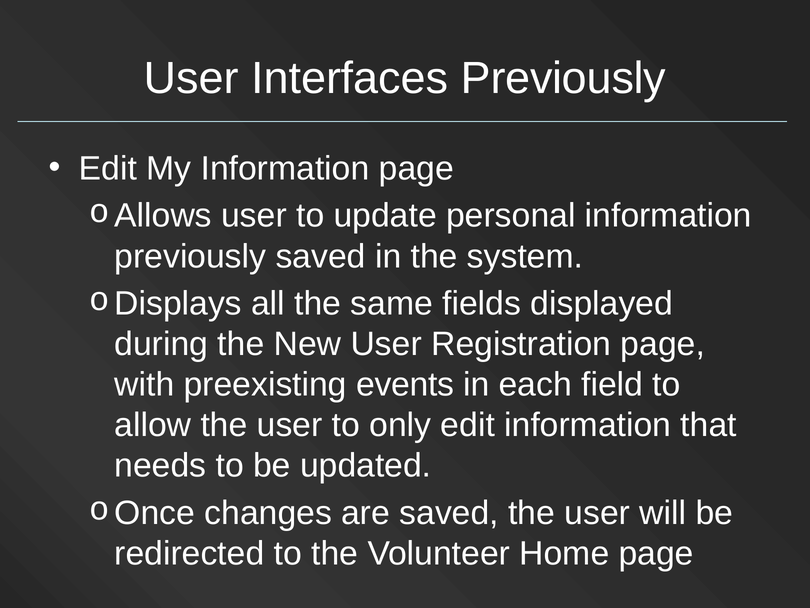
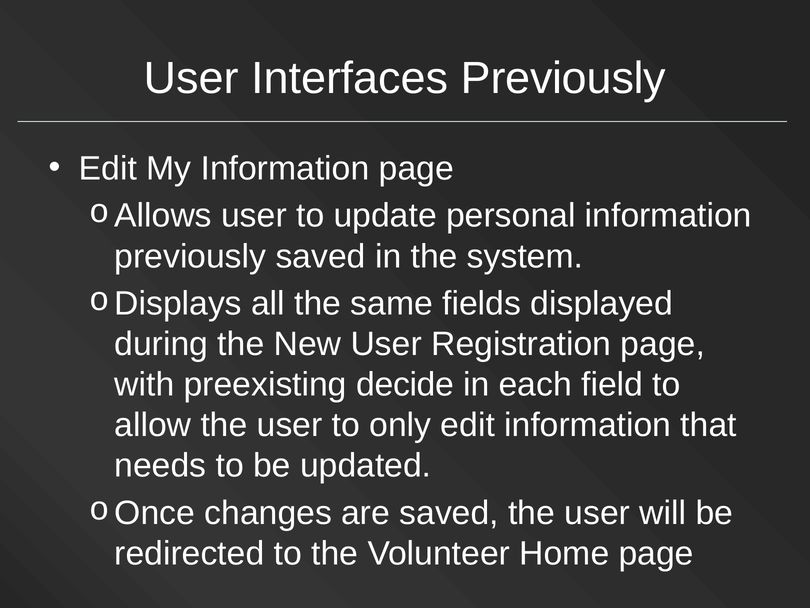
events: events -> decide
